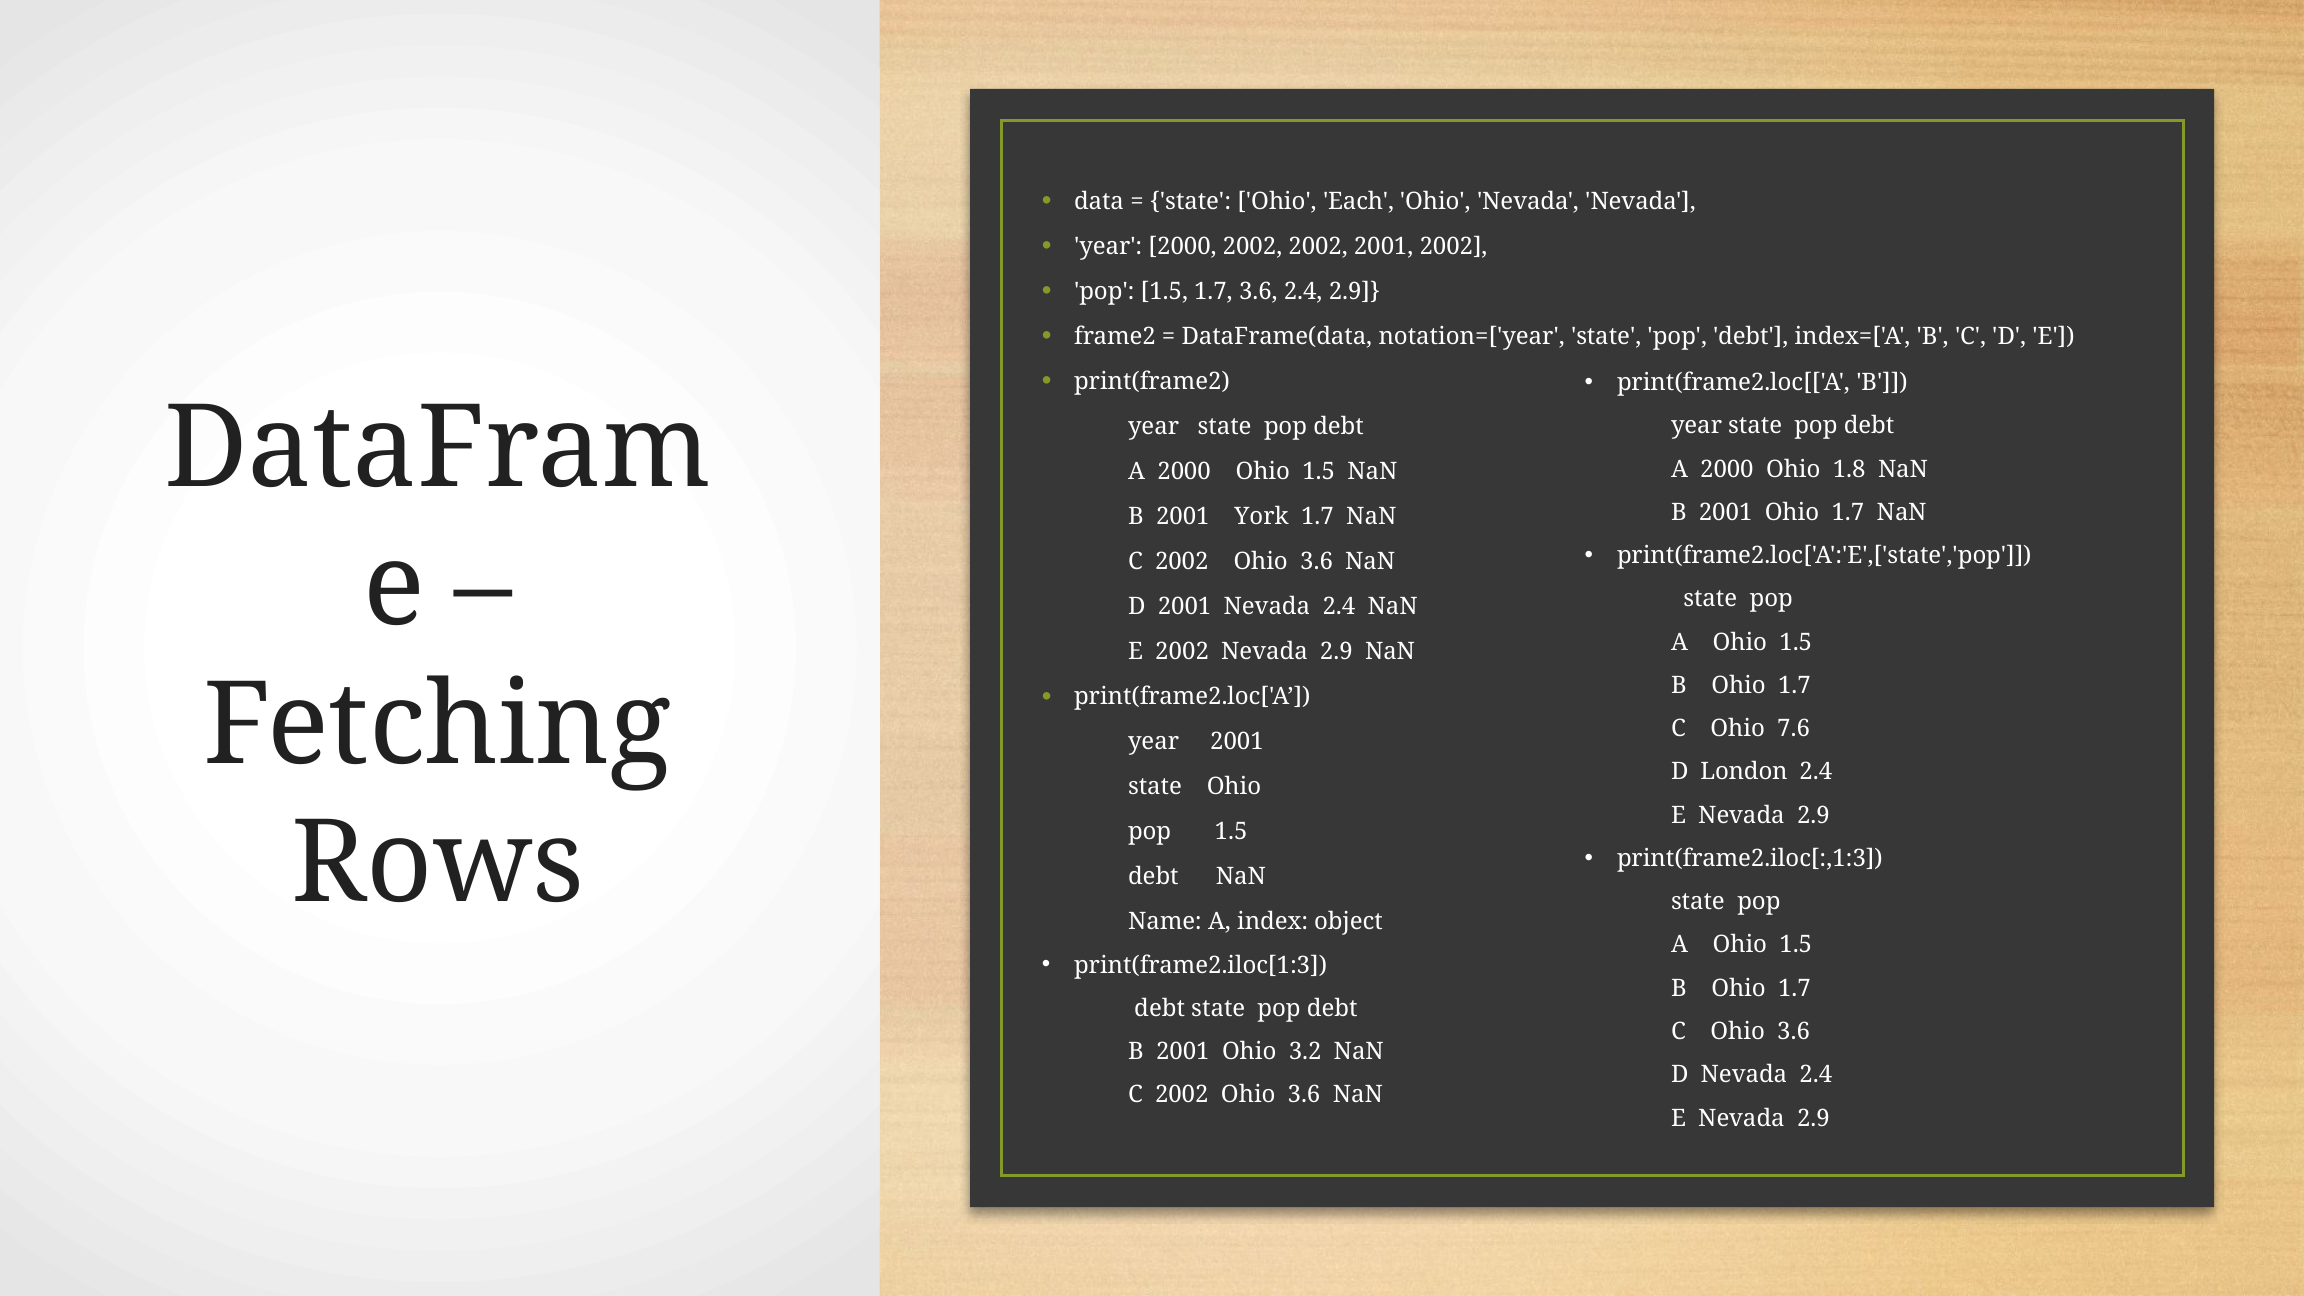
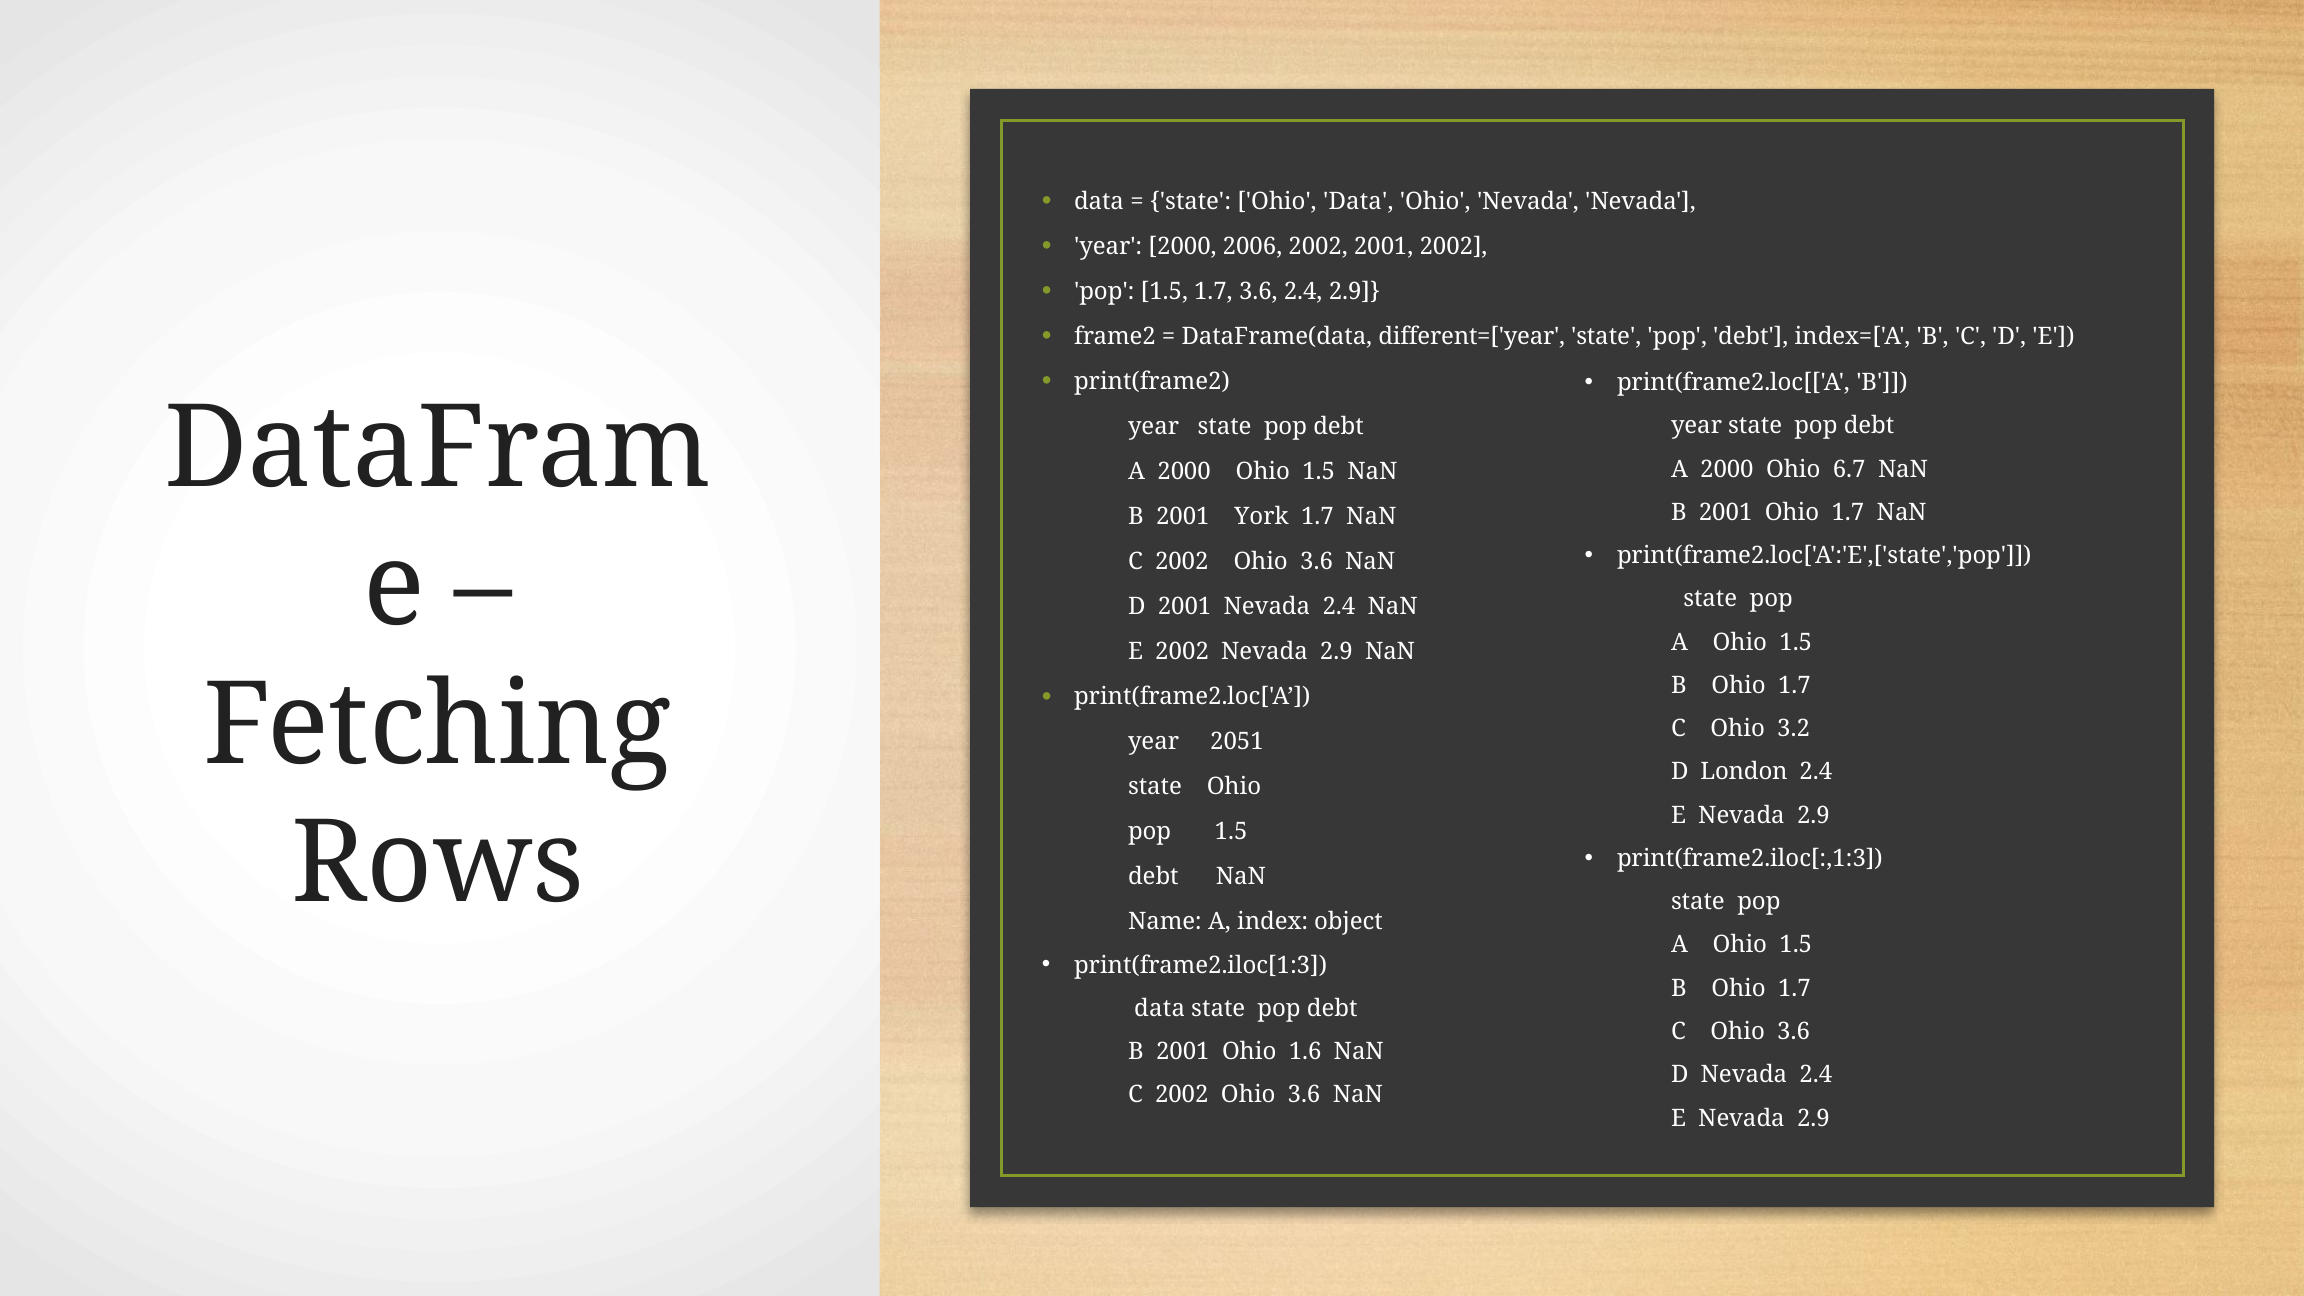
Ohio Each: Each -> Data
2000 2002: 2002 -> 2006
notation=['year: notation=['year -> different=['year
1.8: 1.8 -> 6.7
7.6: 7.6 -> 3.2
year 2001: 2001 -> 2051
debt at (1160, 1008): debt -> data
3.2: 3.2 -> 1.6
